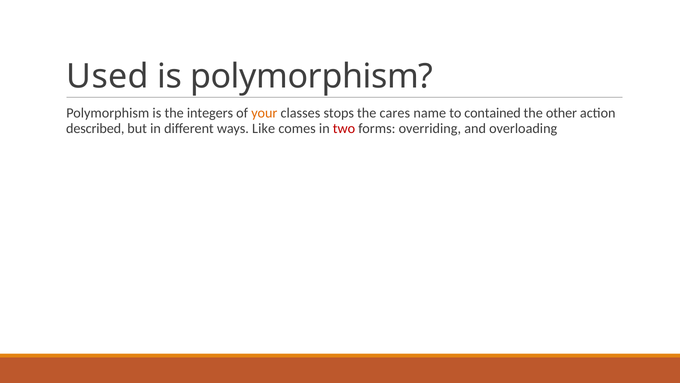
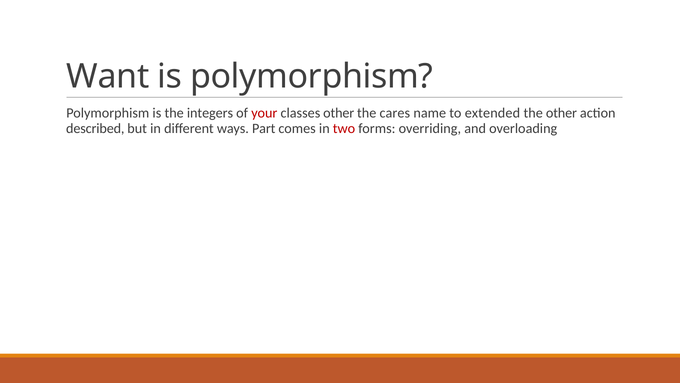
Used: Used -> Want
your colour: orange -> red
classes stops: stops -> other
contained: contained -> extended
Like: Like -> Part
